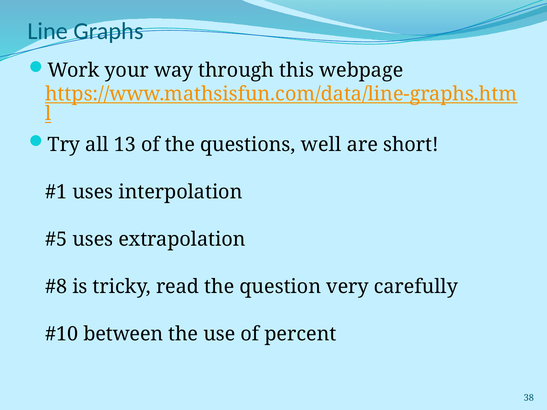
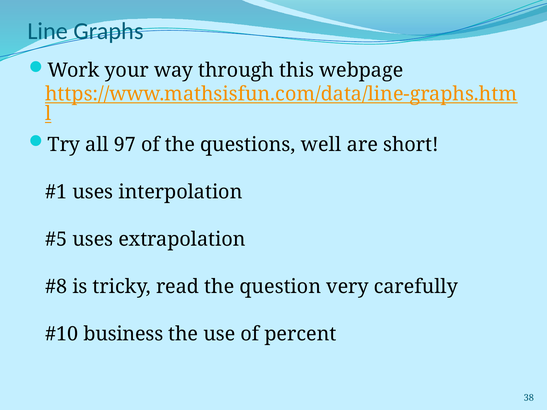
13: 13 -> 97
between: between -> business
